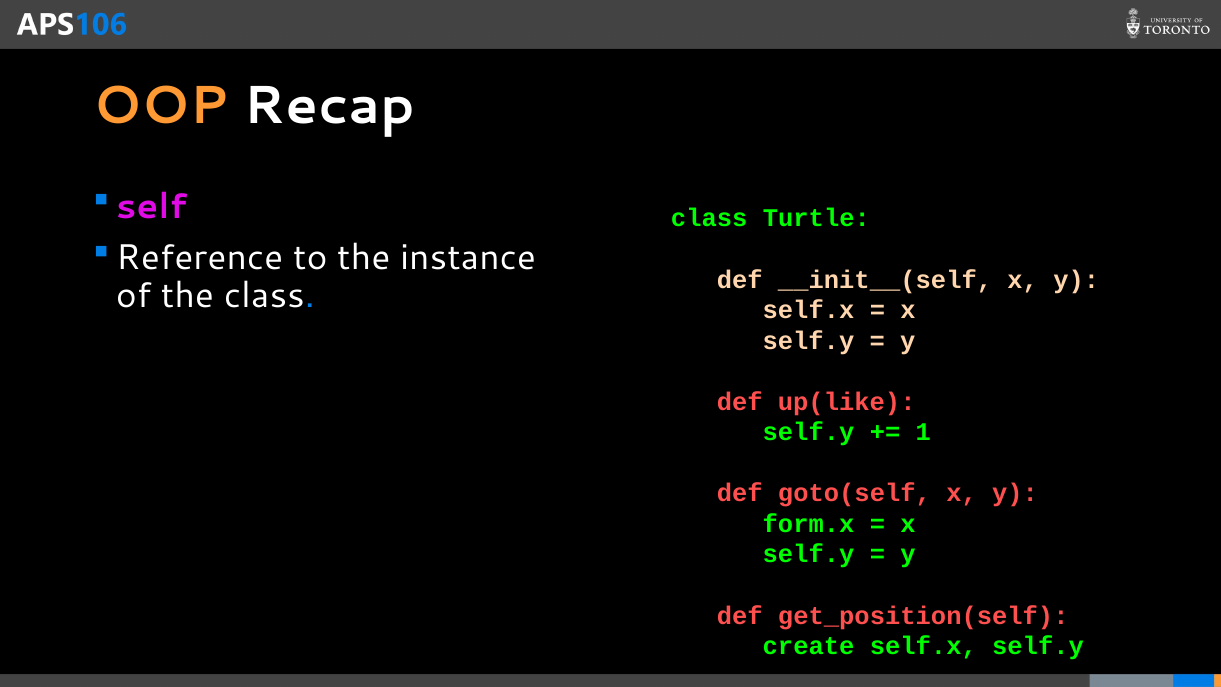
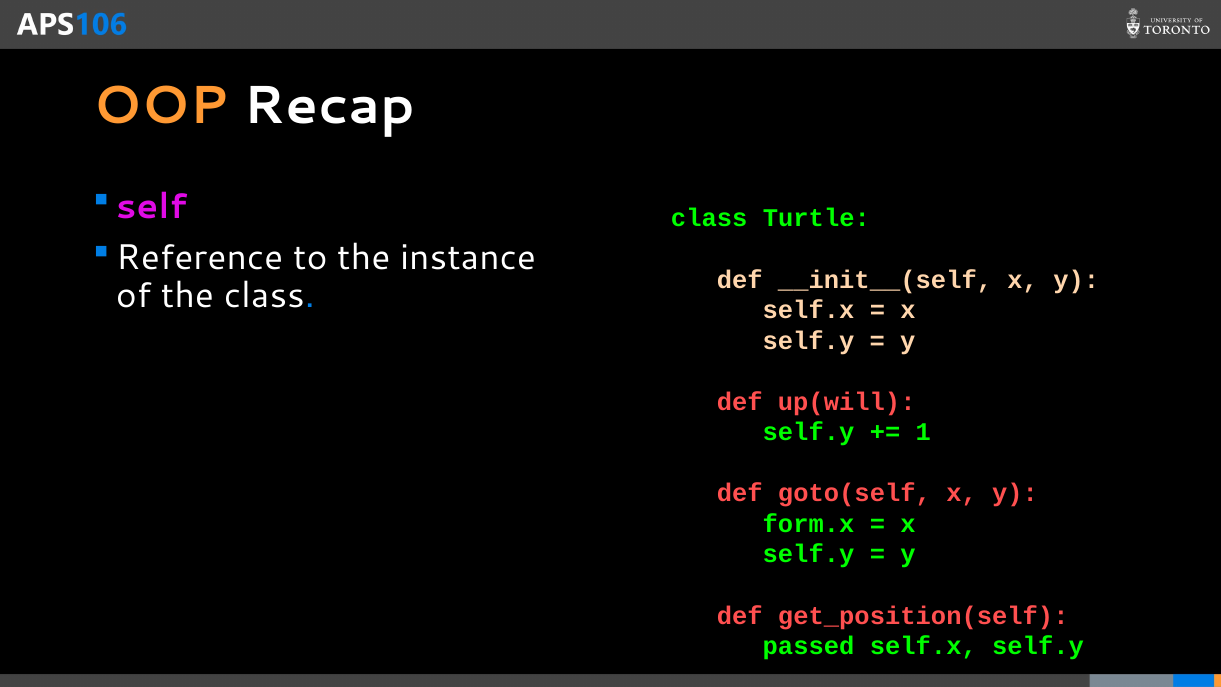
up(like: up(like -> up(will
create: create -> passed
